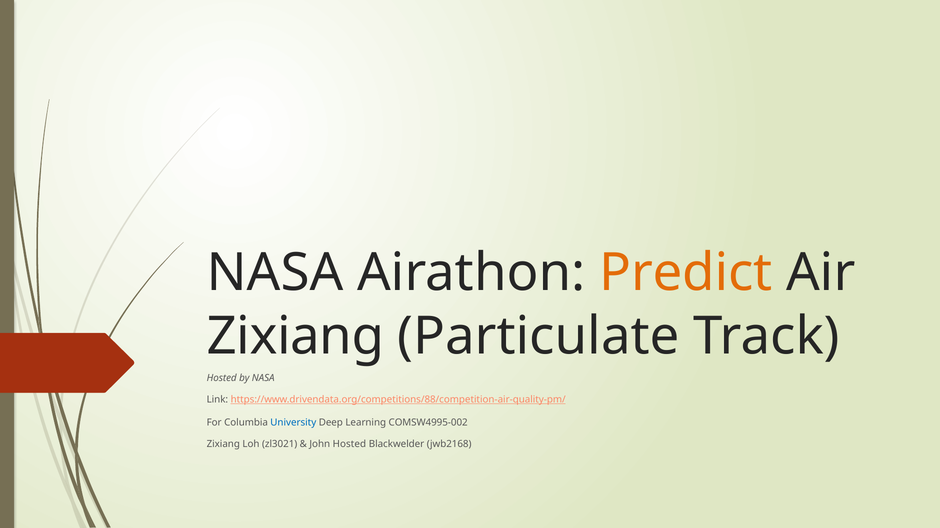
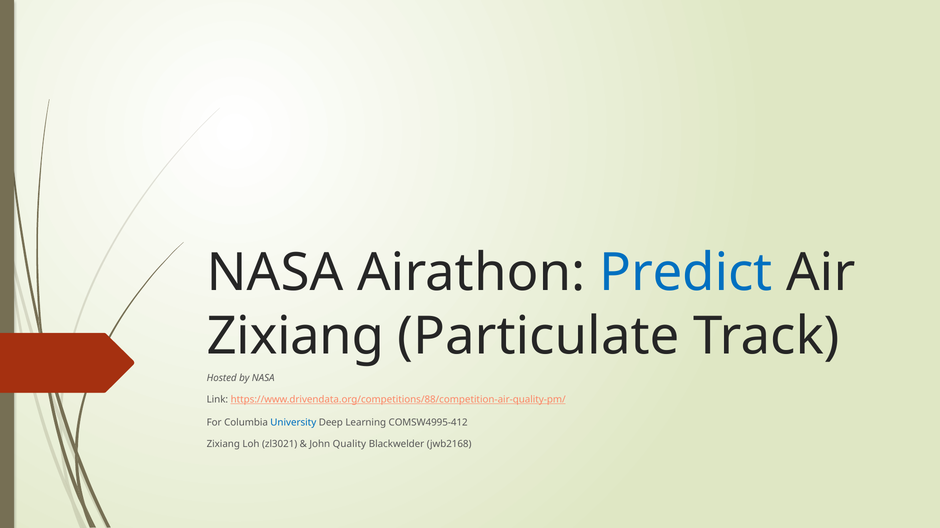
Predict colour: orange -> blue
COMSW4995-002: COMSW4995-002 -> COMSW4995-412
John Hosted: Hosted -> Quality
